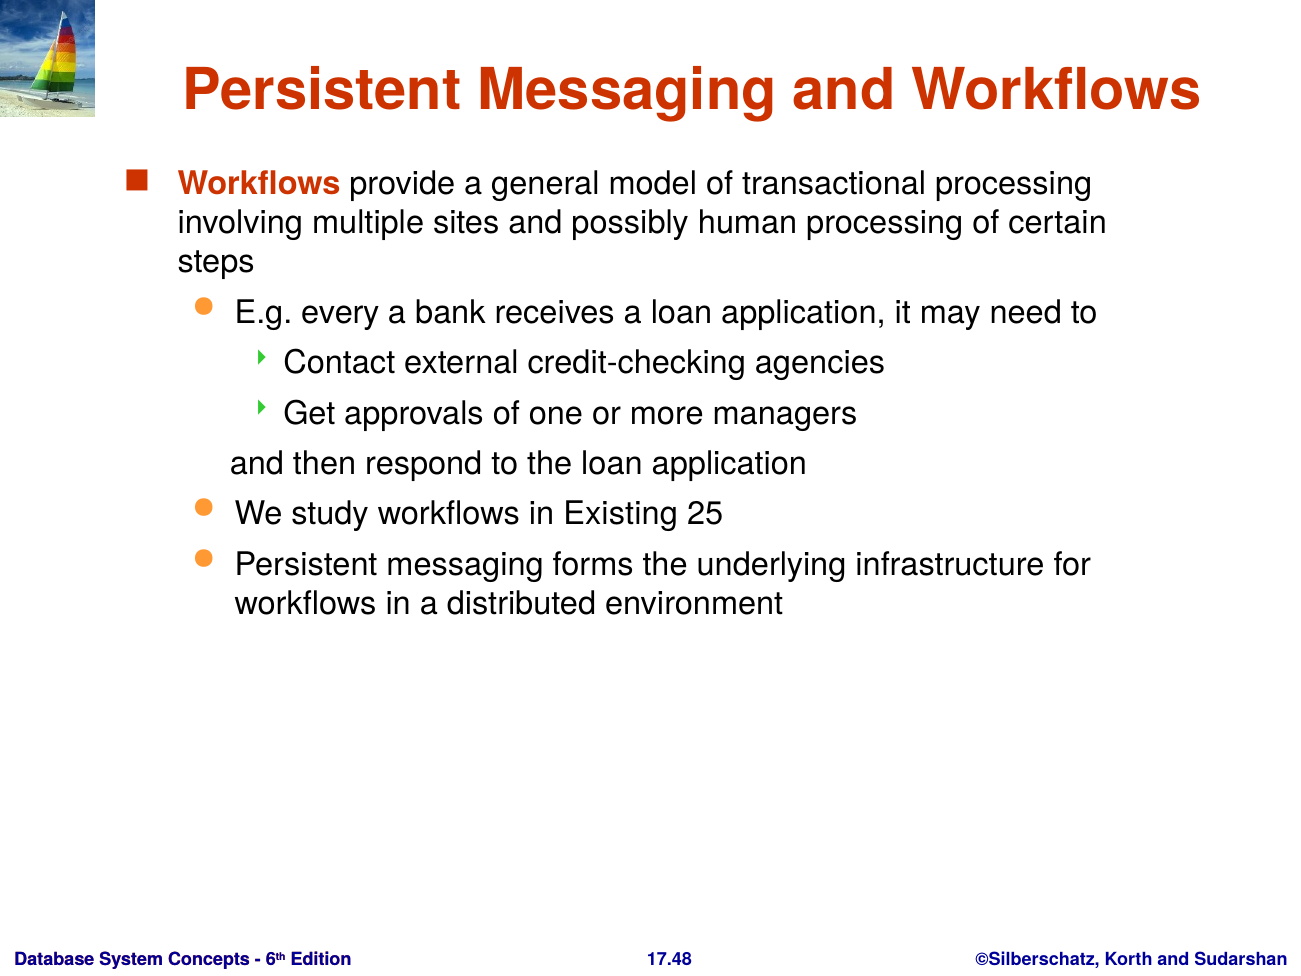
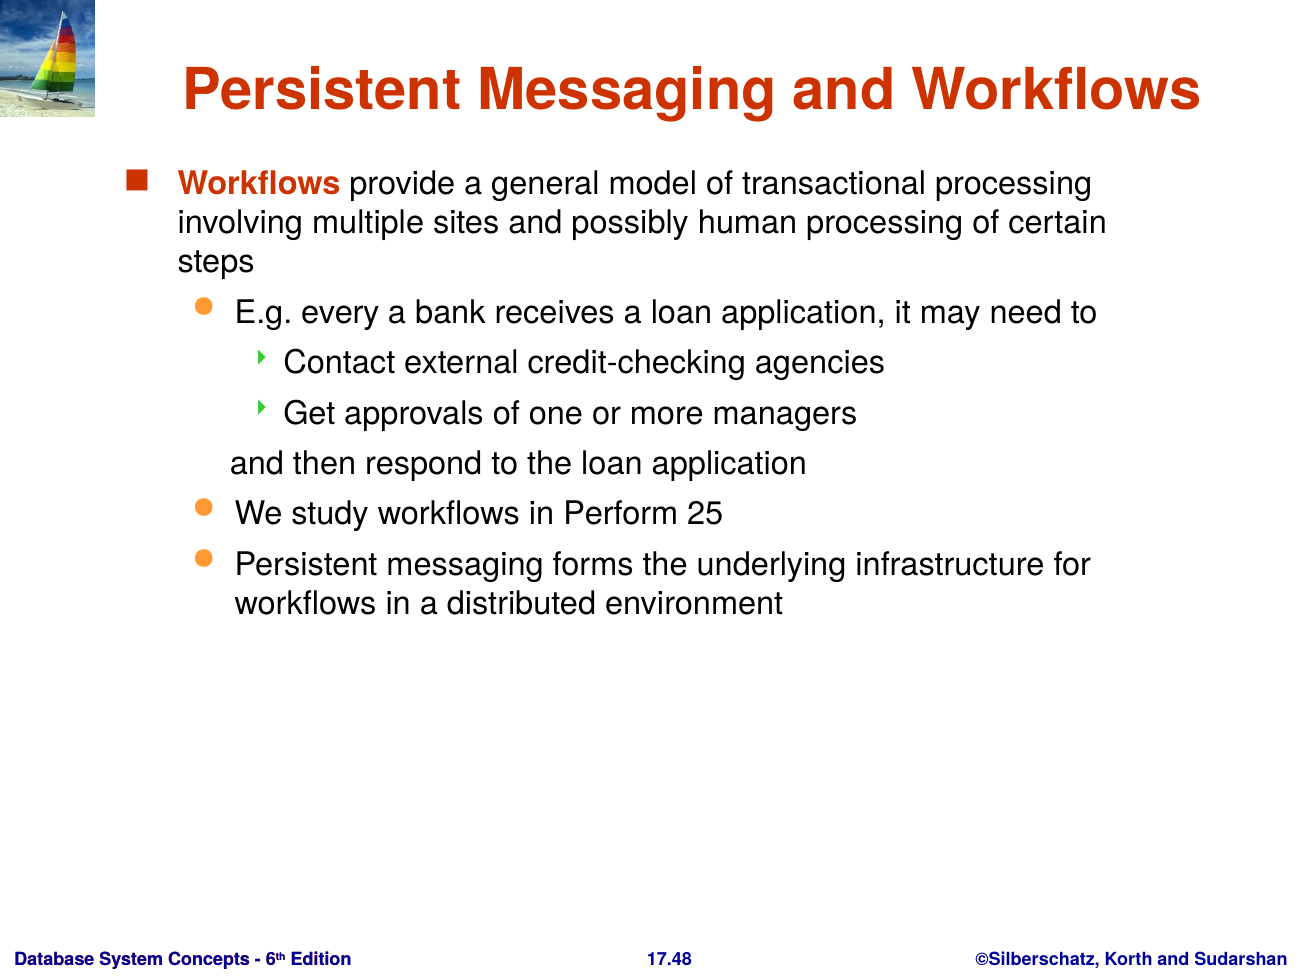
Existing: Existing -> Perform
